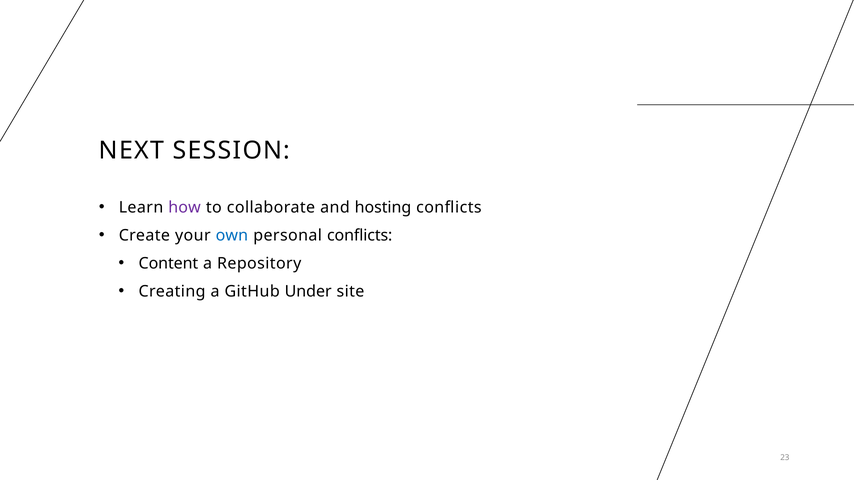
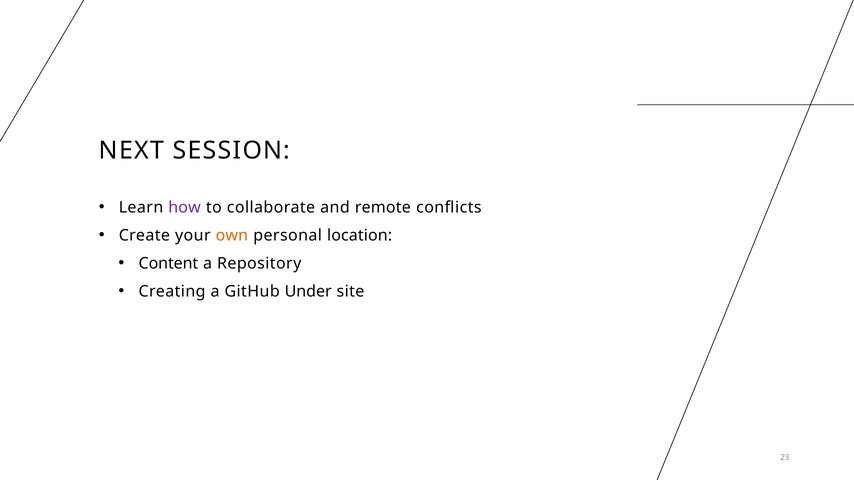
hosting: hosting -> remote
own colour: blue -> orange
personal conflicts: conflicts -> location
